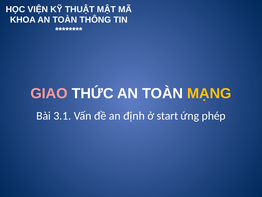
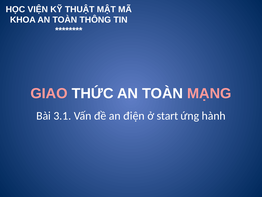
MẠNG colour: yellow -> pink
định: định -> điện
phép: phép -> hành
